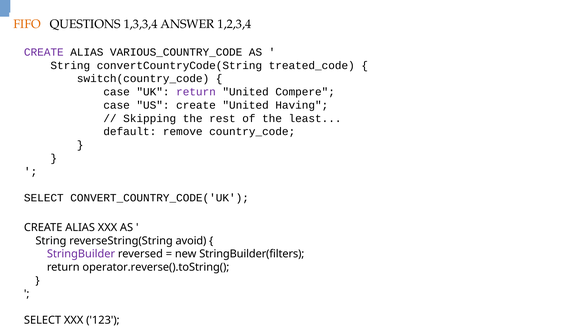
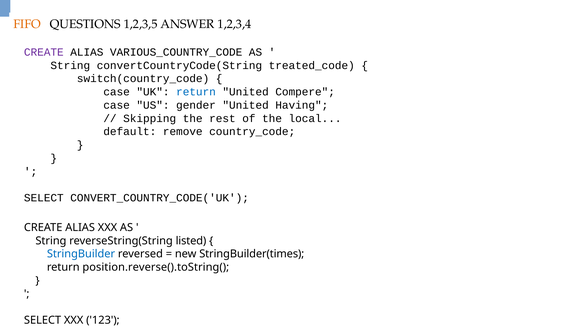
1,3,3,4: 1,3,3,4 -> 1,2,3,5
return at (196, 92) colour: purple -> blue
US create: create -> gender
least: least -> local
avoid: avoid -> listed
StringBuilder colour: purple -> blue
StringBuilder(filters: StringBuilder(filters -> StringBuilder(times
operator.reverse().toString(: operator.reverse().toString( -> position.reverse().toString(
